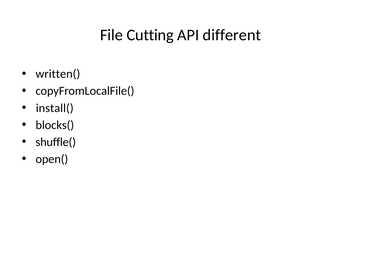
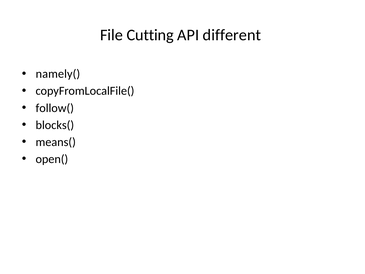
written(: written( -> namely(
install(: install( -> follow(
shuffle(: shuffle( -> means(
